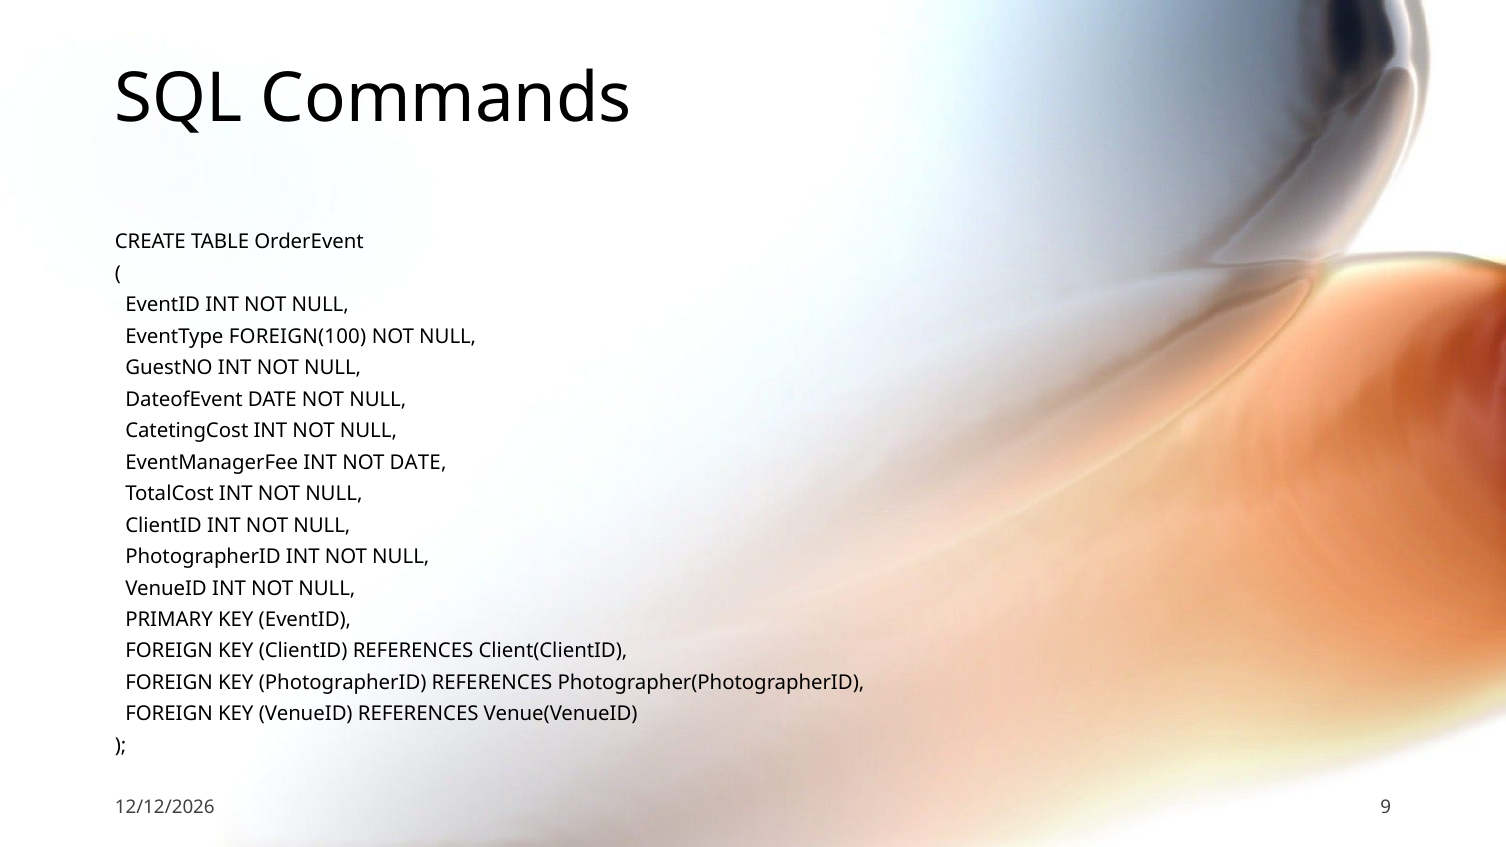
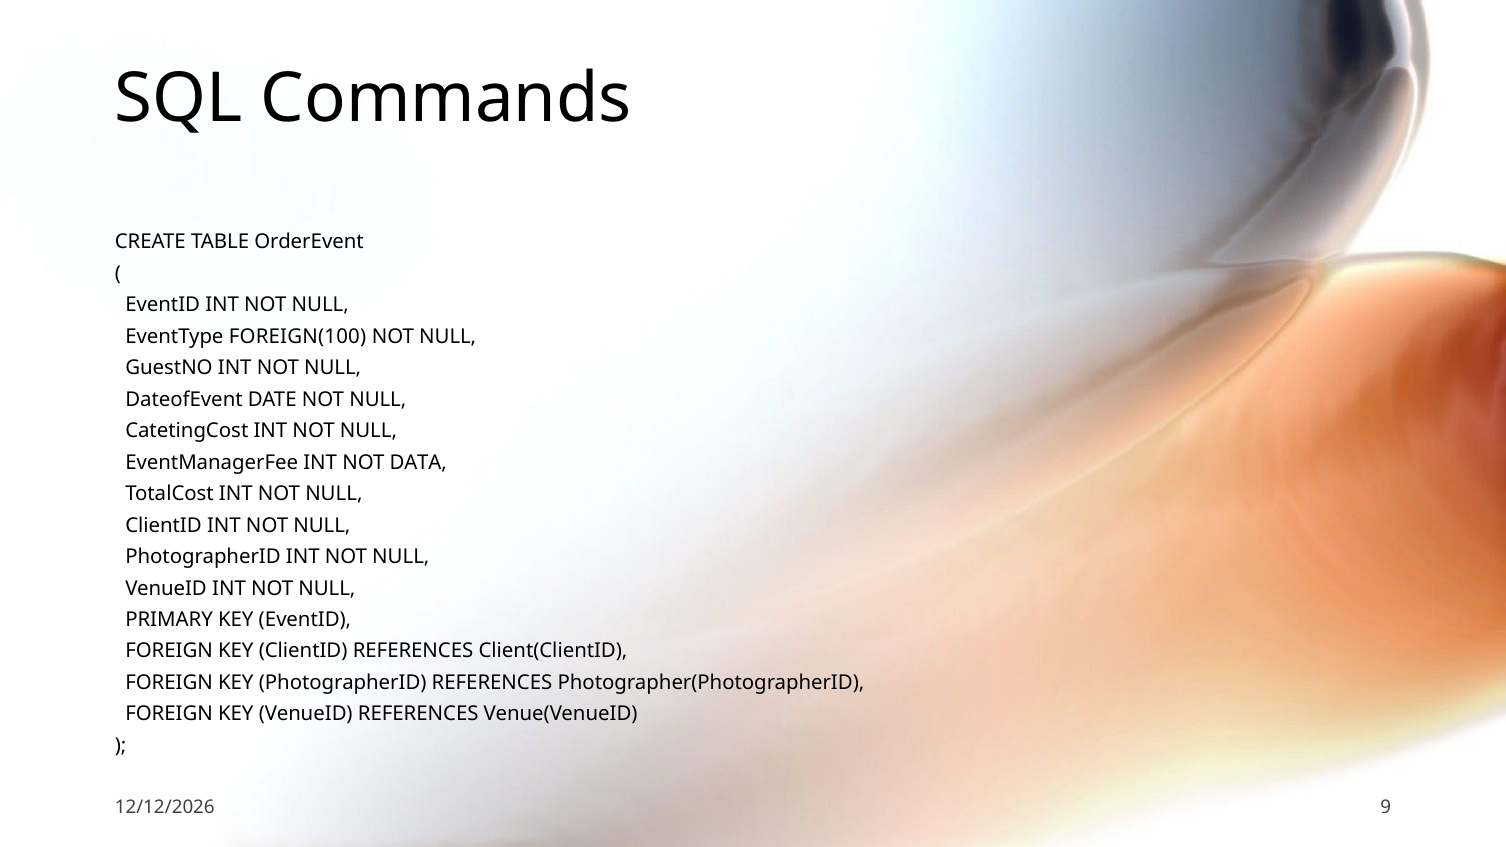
NOT DATE: DATE -> DATA
